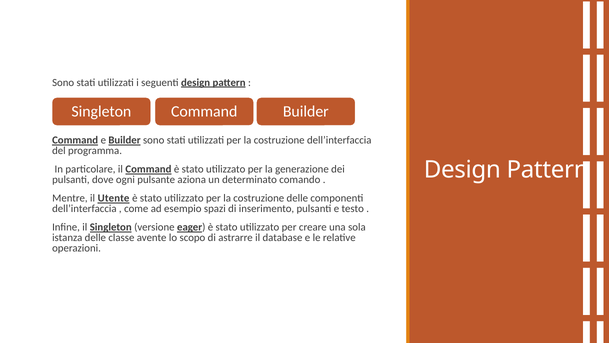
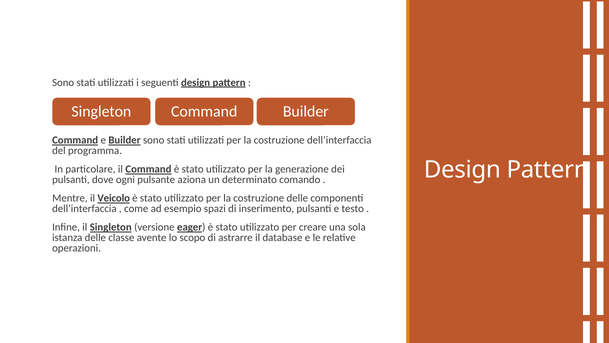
Utente: Utente -> Veicolo
